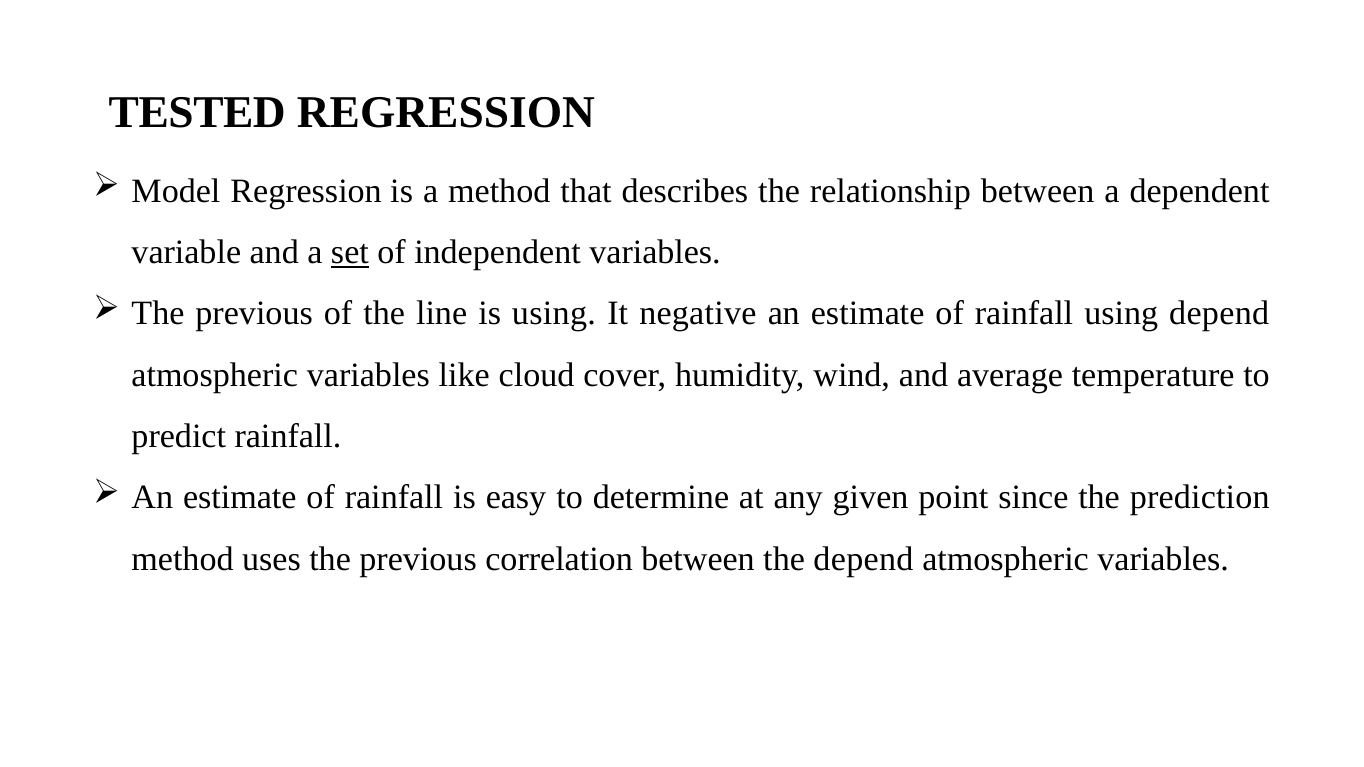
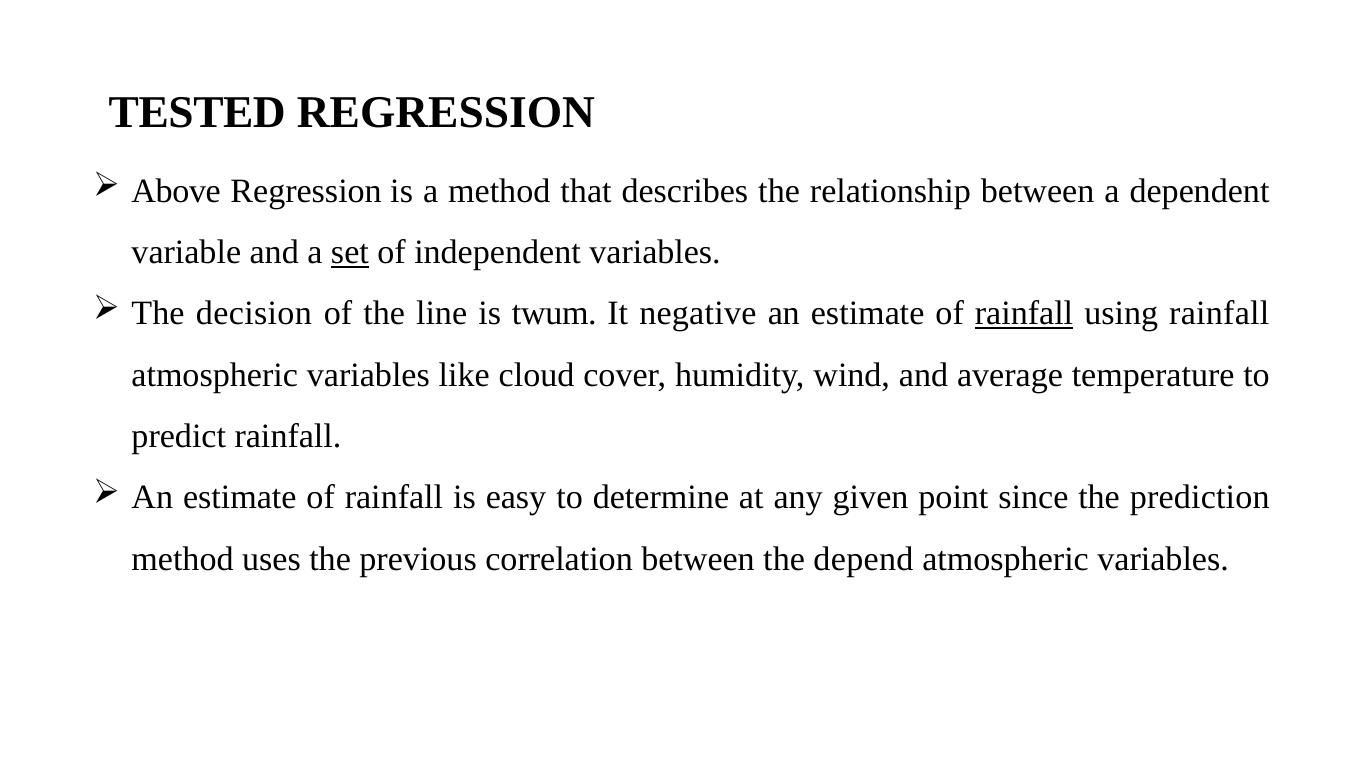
Model: Model -> Above
previous at (254, 314): previous -> decision
is using: using -> twum
rainfall at (1024, 314) underline: none -> present
using depend: depend -> rainfall
